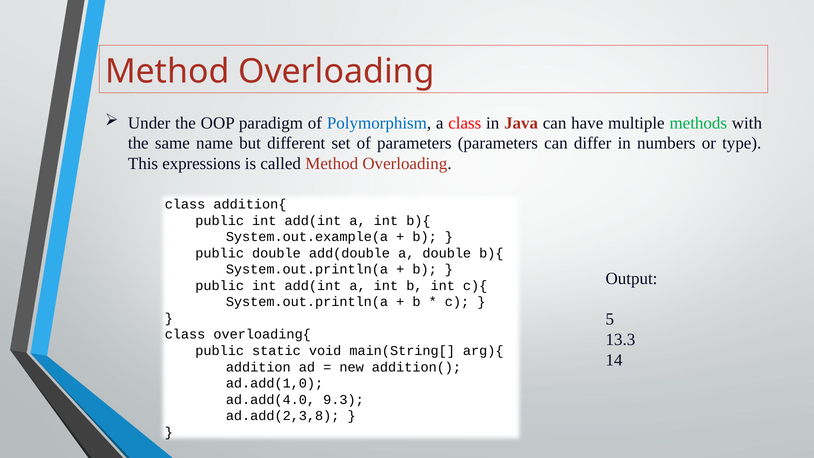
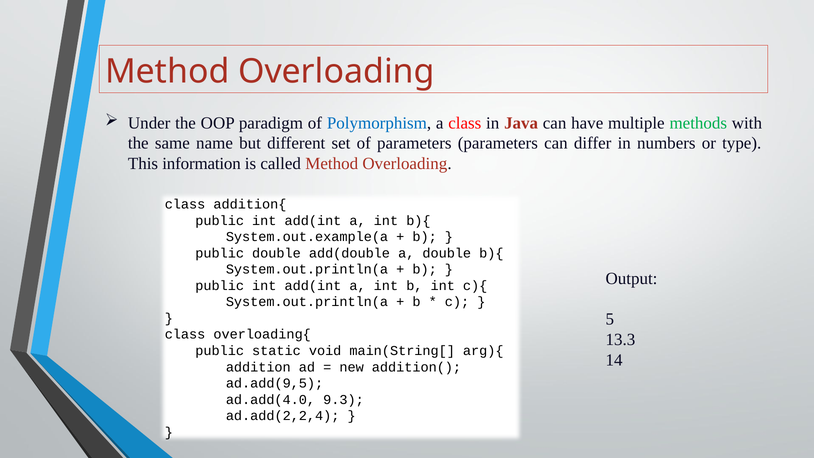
expressions: expressions -> information
ad.add(1,0: ad.add(1,0 -> ad.add(9,5
ad.add(2,3,8: ad.add(2,3,8 -> ad.add(2,2,4
